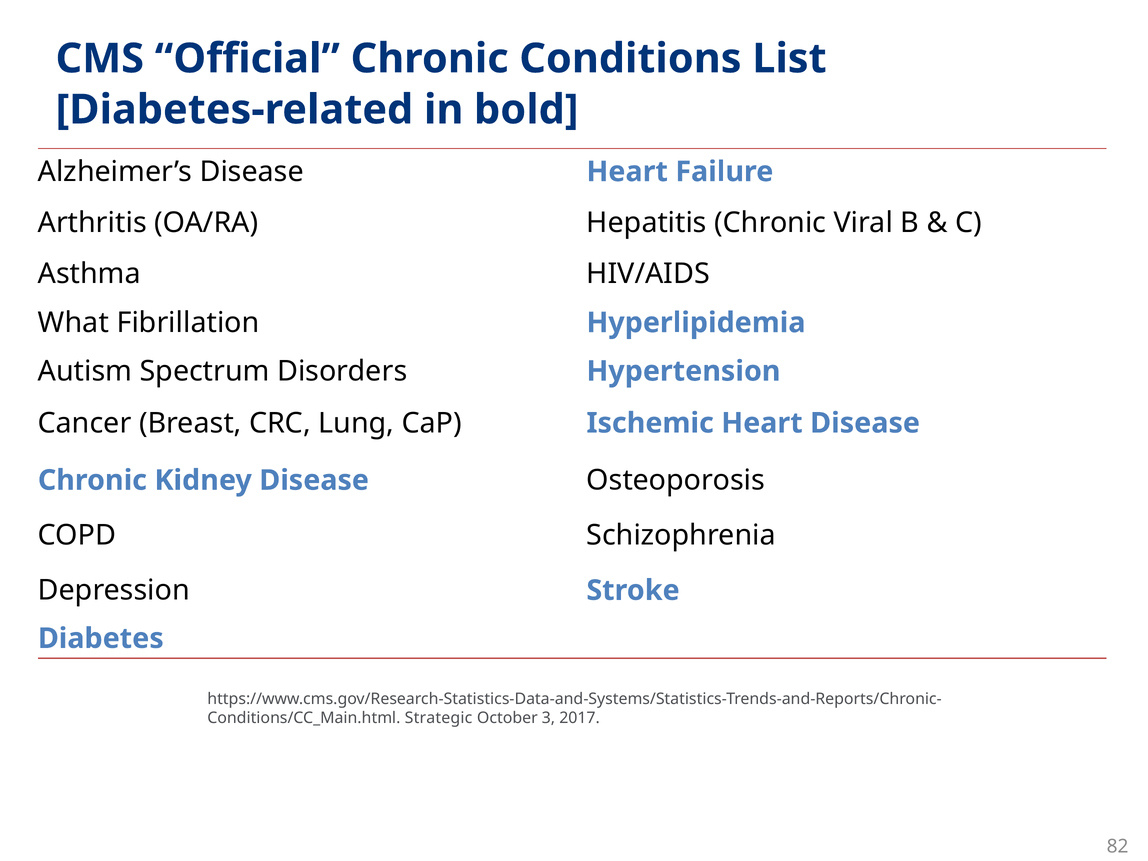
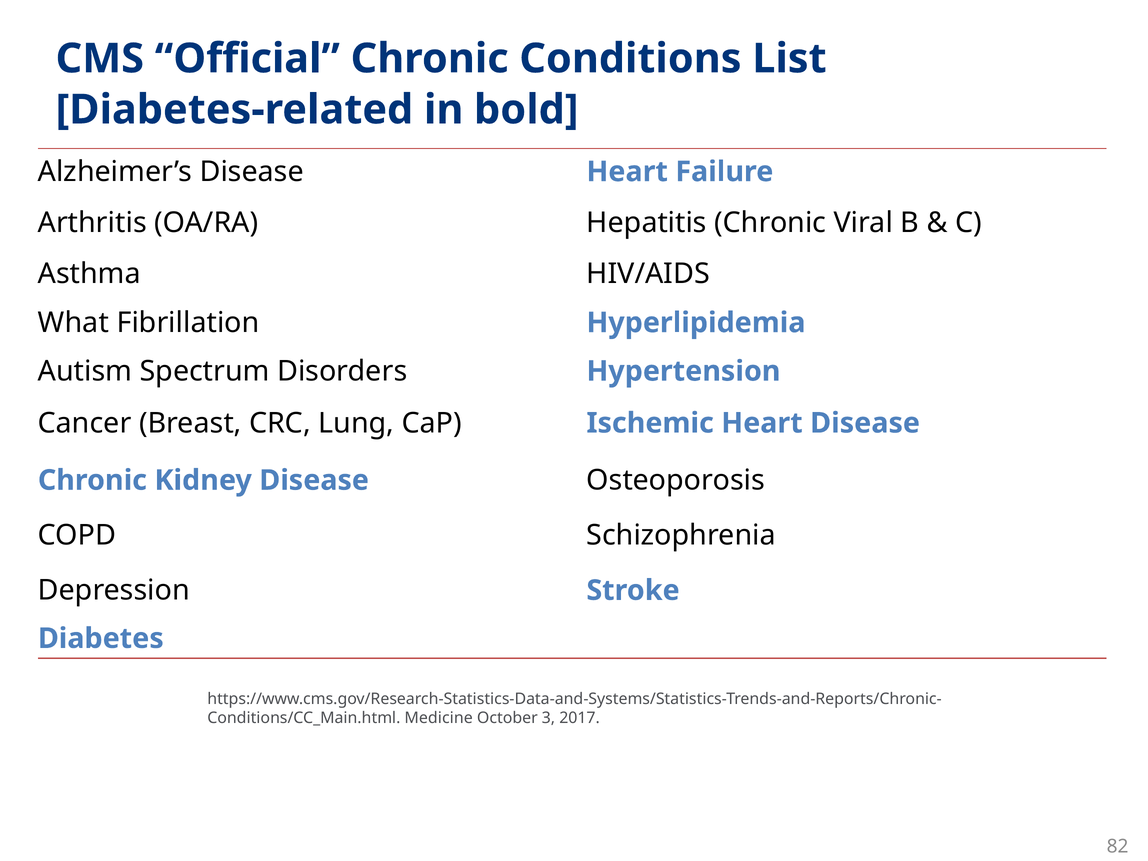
Strategic: Strategic -> Medicine
